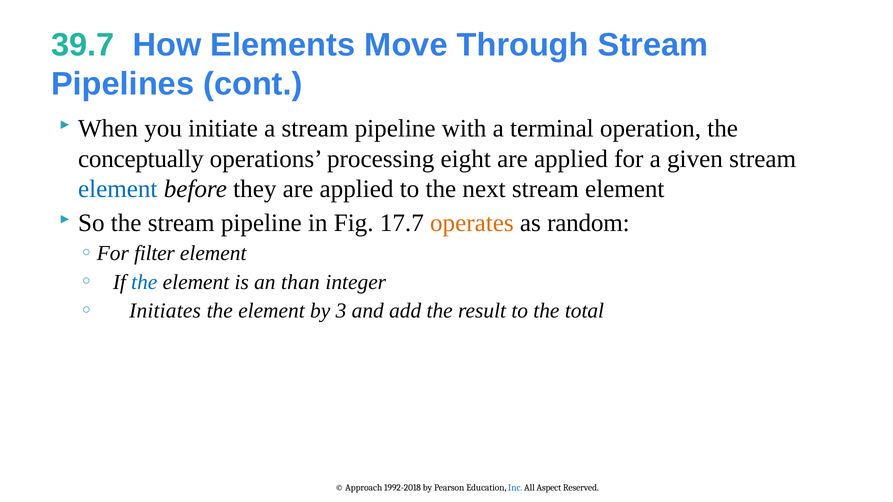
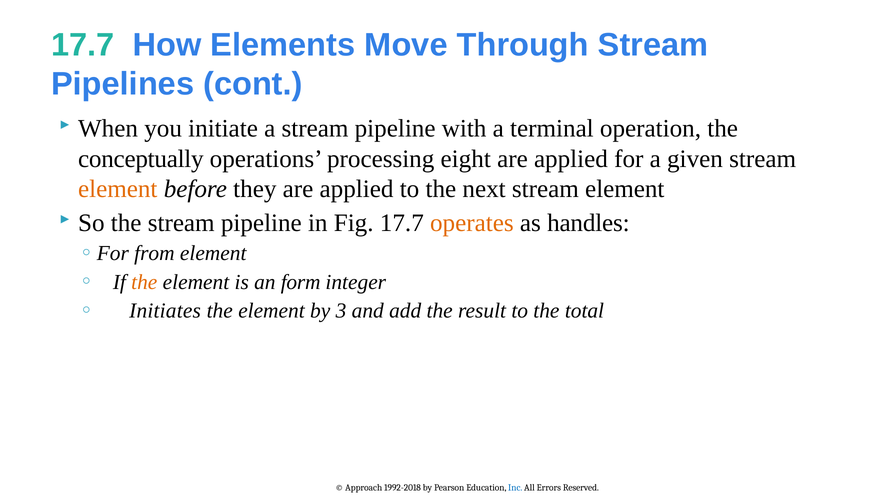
39.7 at (83, 45): 39.7 -> 17.7
element at (118, 189) colour: blue -> orange
random: random -> handles
filter: filter -> from
the at (144, 282) colour: blue -> orange
than: than -> form
Aspect: Aspect -> Errors
